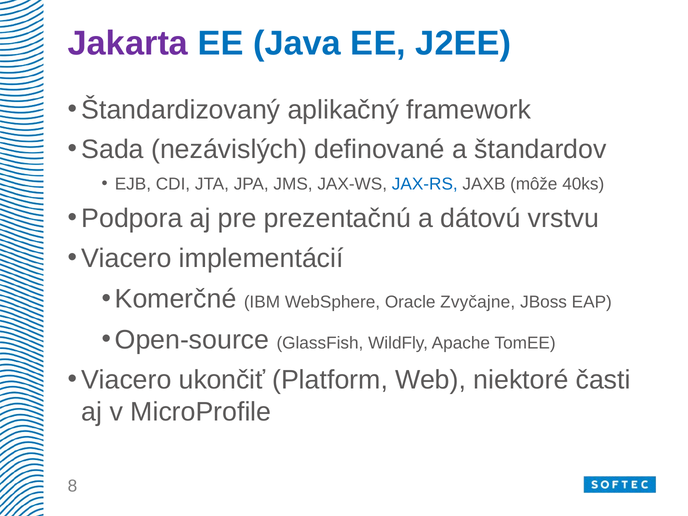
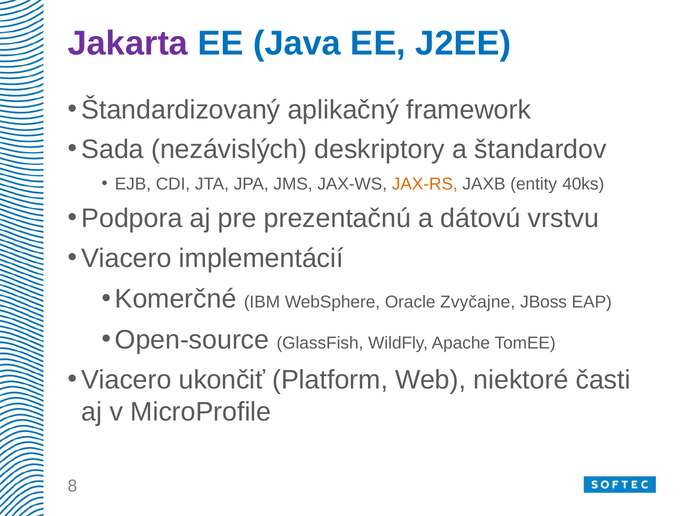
definované: definované -> deskriptory
JAX-RS colour: blue -> orange
môže: môže -> entity
